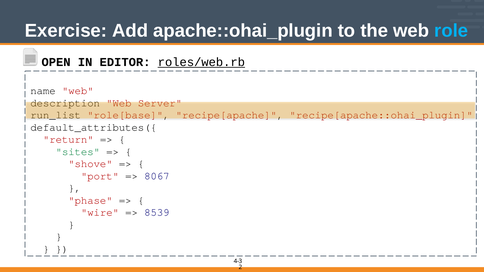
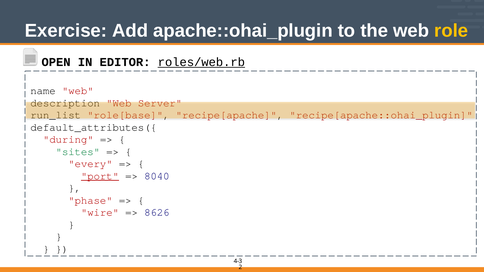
role colour: light blue -> yellow
return: return -> during
shove: shove -> every
port underline: none -> present
8067: 8067 -> 8040
8539: 8539 -> 8626
